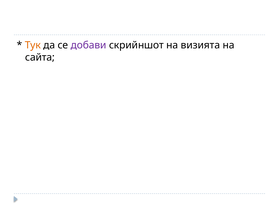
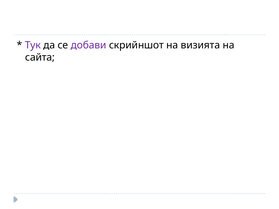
Тук colour: orange -> purple
